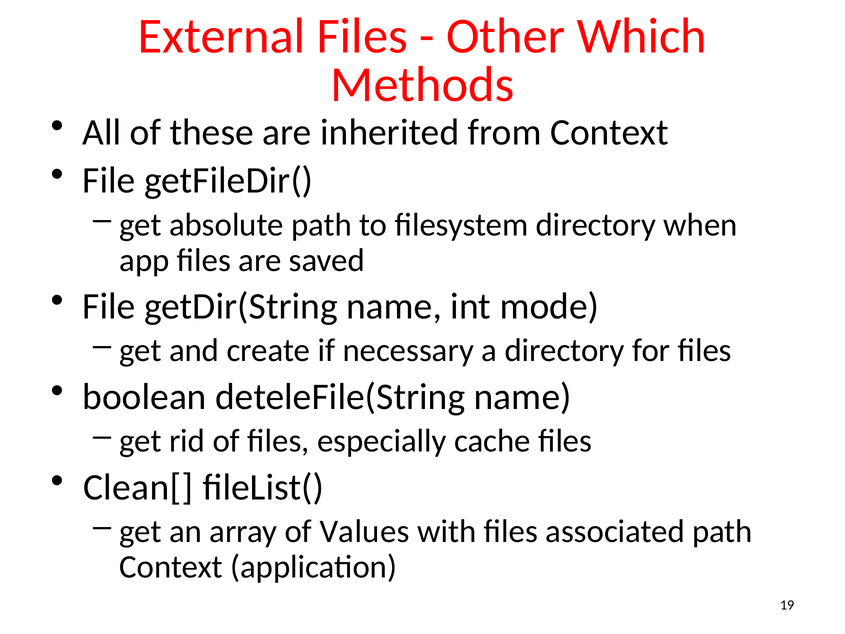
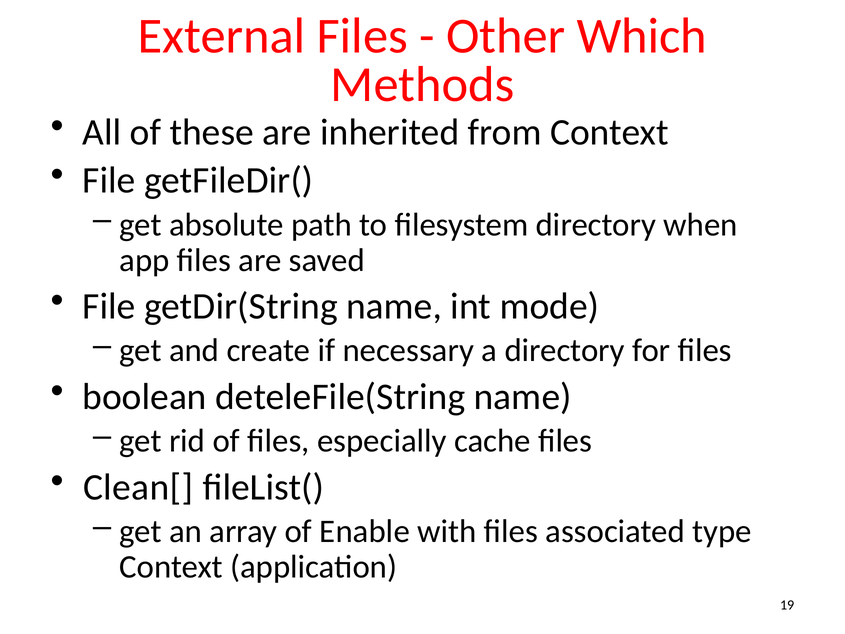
Values: Values -> Enable
associated path: path -> type
